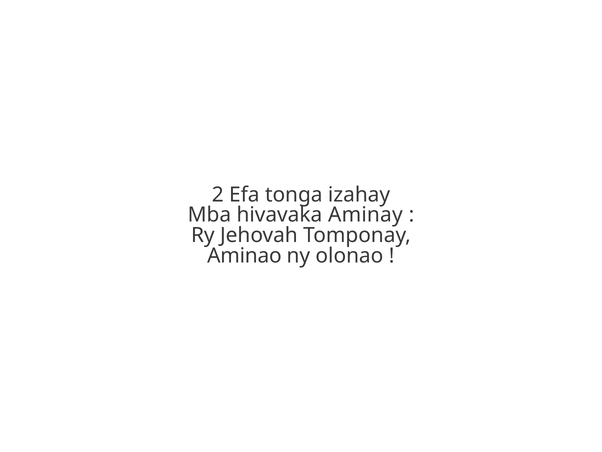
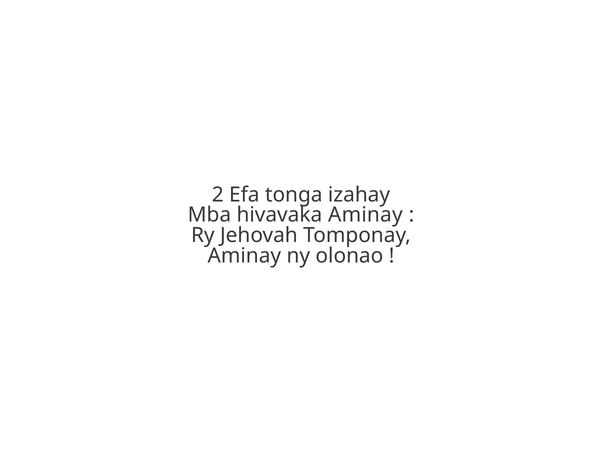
Aminao at (244, 255): Aminao -> Aminay
